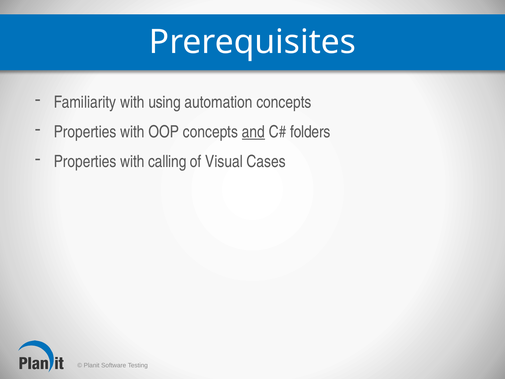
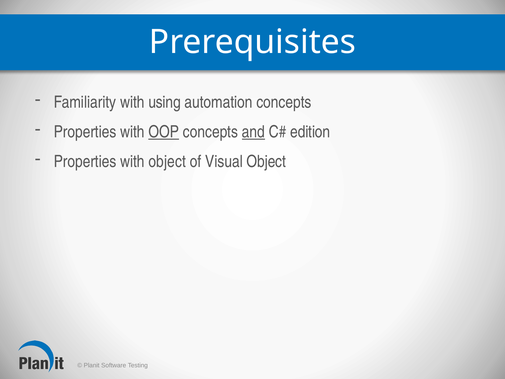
OOP underline: none -> present
folders: folders -> edition
with calling: calling -> object
Visual Cases: Cases -> Object
